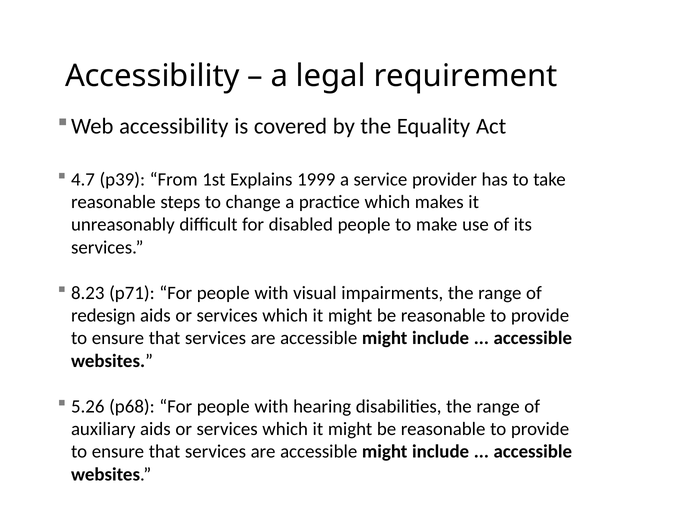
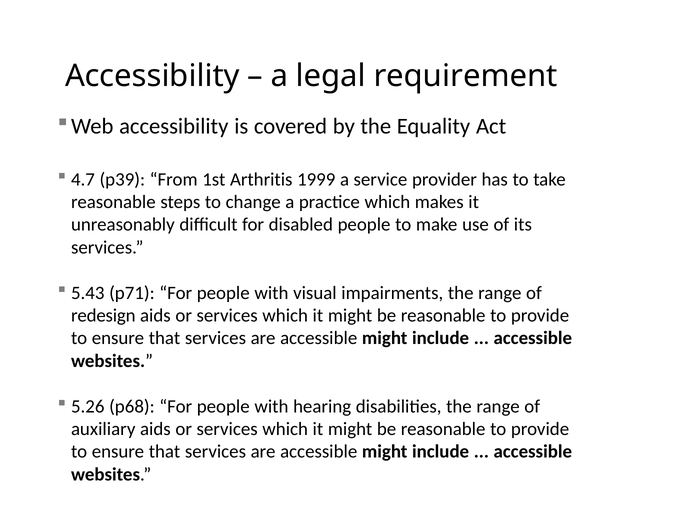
Explains: Explains -> Arthritis
8.23: 8.23 -> 5.43
